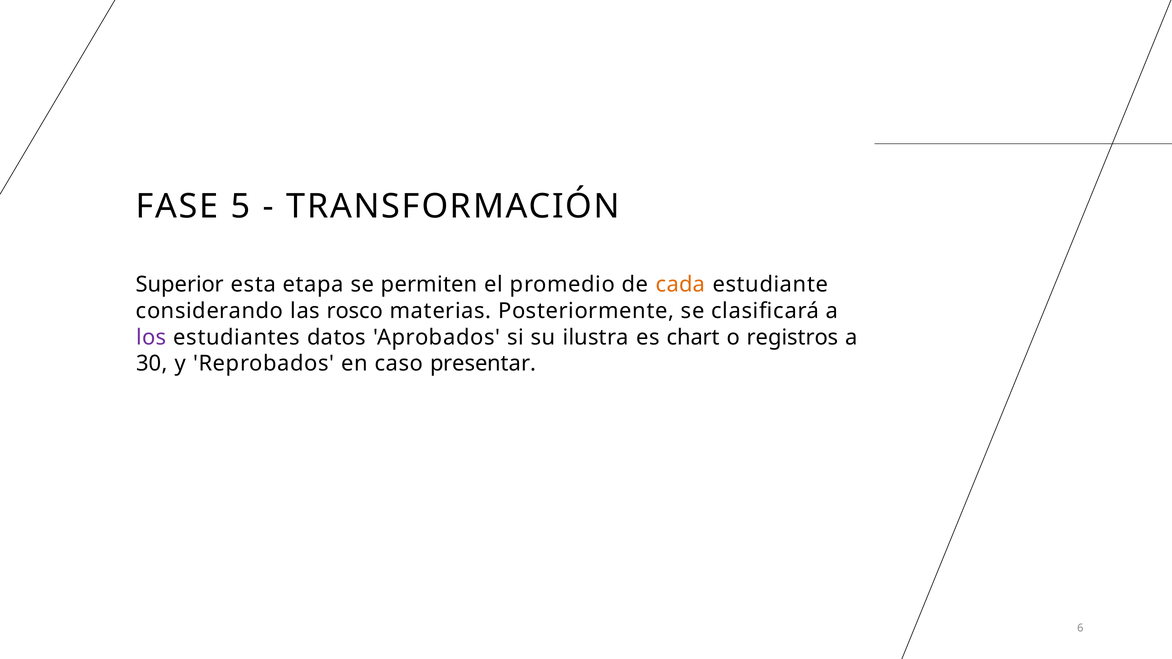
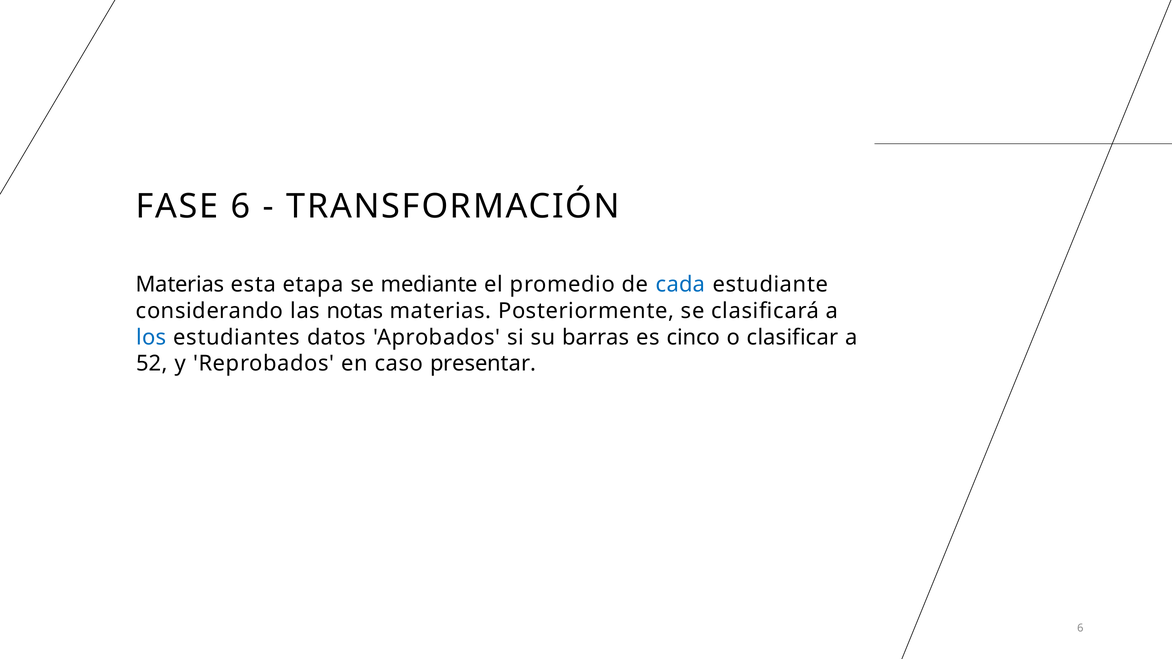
FASE 5: 5 -> 6
Superior at (180, 285): Superior -> Materias
permiten: permiten -> mediante
cada colour: orange -> blue
rosco: rosco -> notas
los colour: purple -> blue
ilustra: ilustra -> barras
chart: chart -> cinco
registros: registros -> clasificar
30: 30 -> 52
